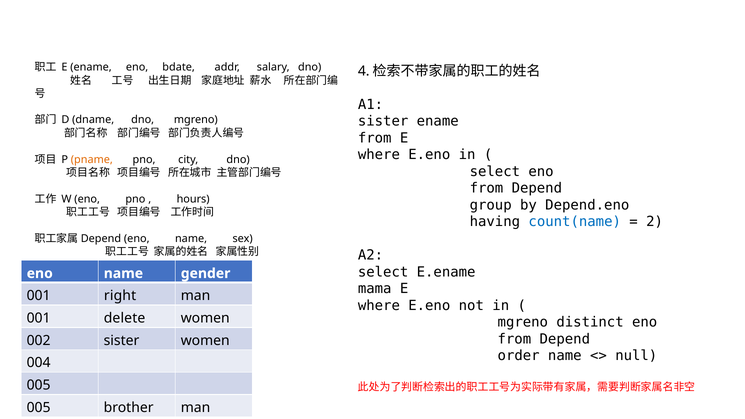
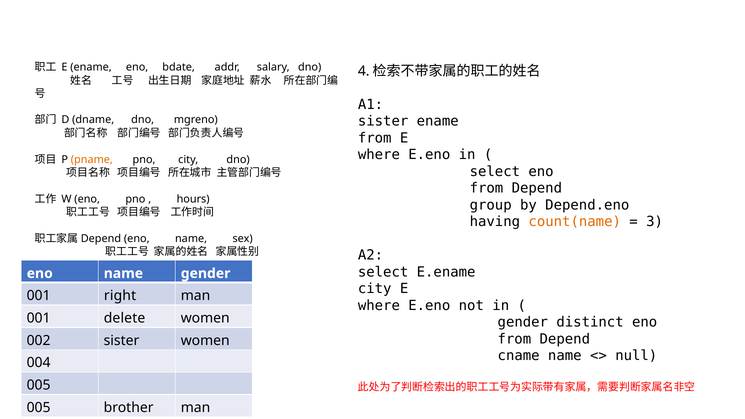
count(name colour: blue -> orange
2: 2 -> 3
mama at (375, 289): mama -> city
mgreno at (523, 322): mgreno -> gender
order: order -> cname
